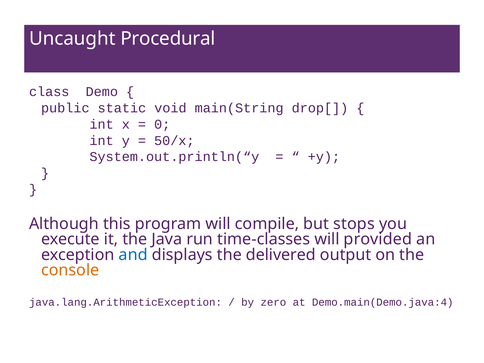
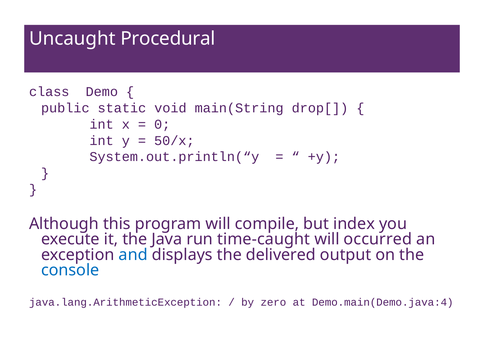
stops: stops -> index
time-classes: time-classes -> time-caught
provided: provided -> occurred
console colour: orange -> blue
